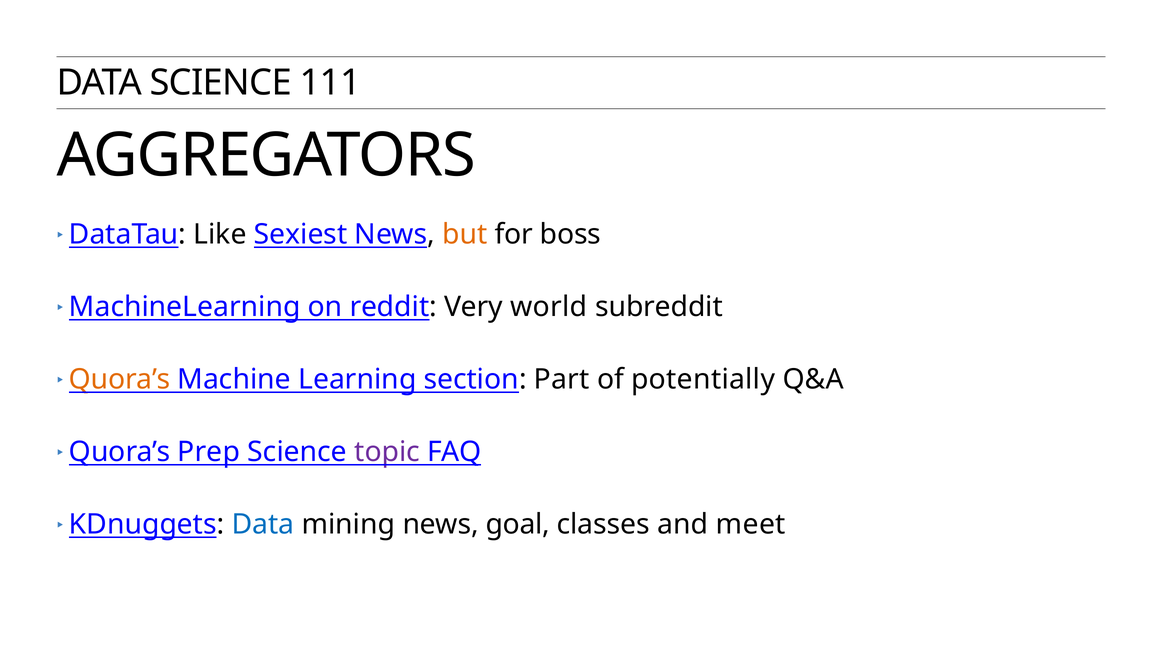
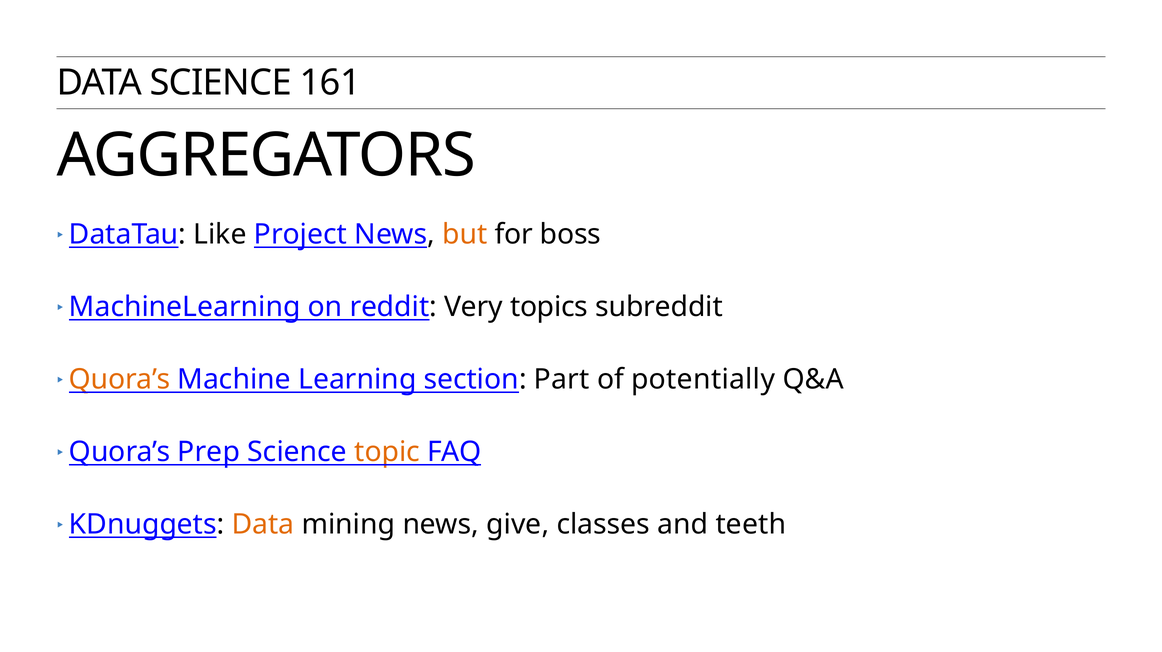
111: 111 -> 161
Sexiest: Sexiest -> Project
world: world -> topics
topic colour: purple -> orange
Data at (263, 525) colour: blue -> orange
goal: goal -> give
meet: meet -> teeth
